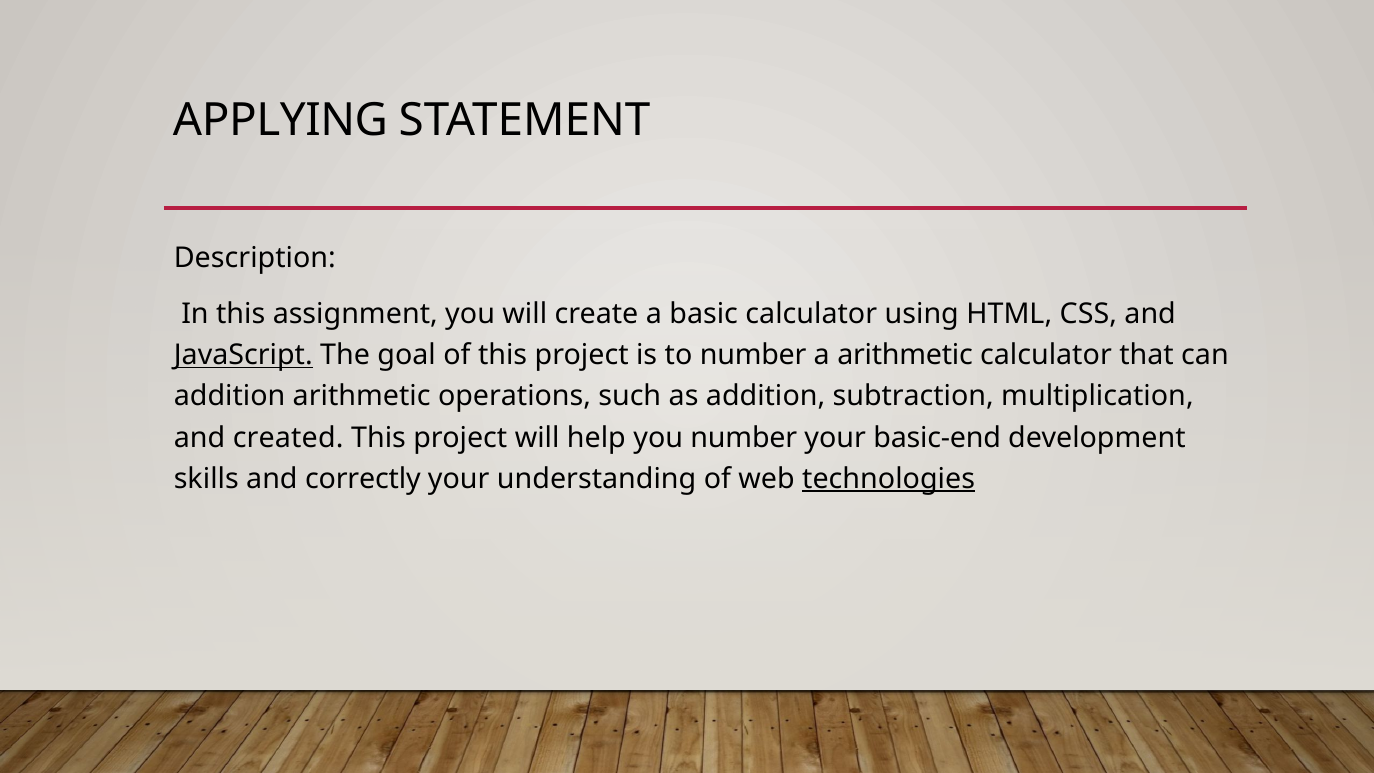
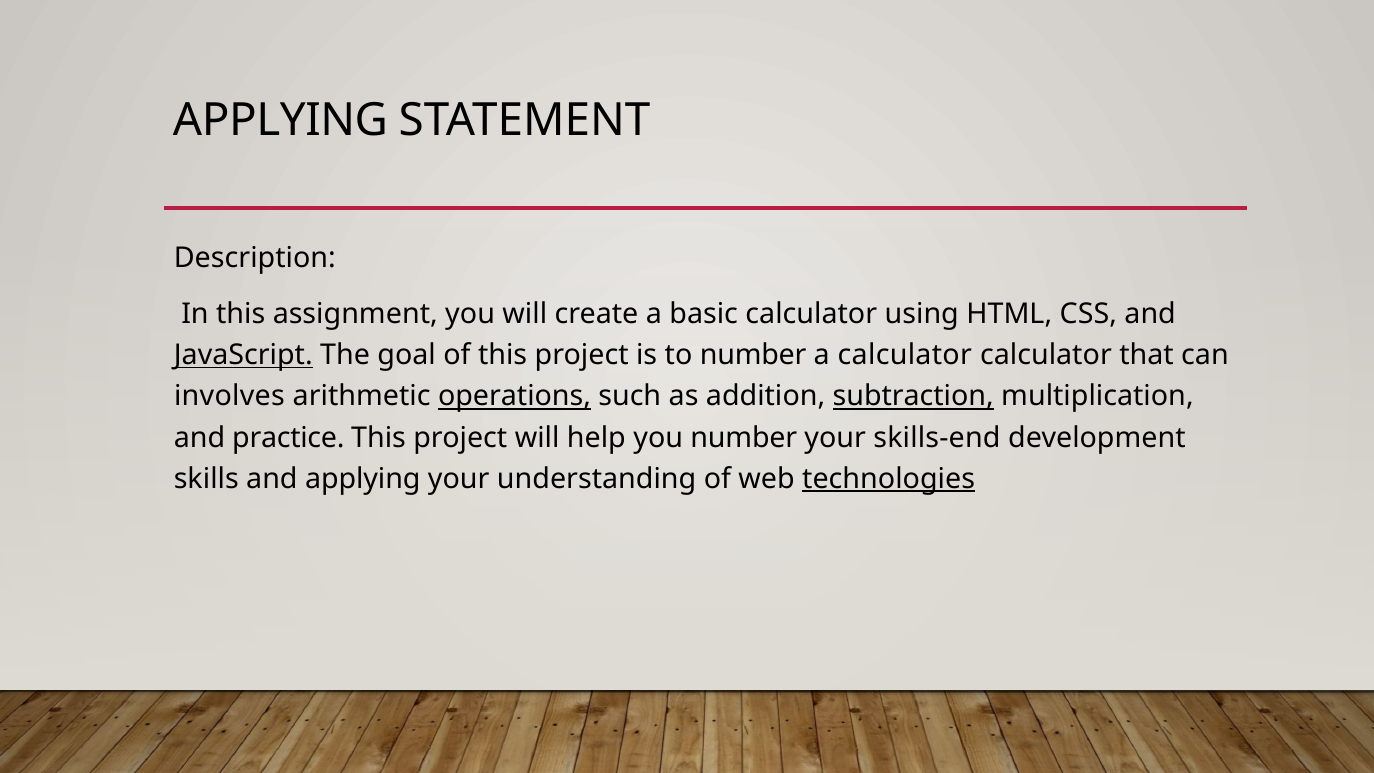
a arithmetic: arithmetic -> calculator
addition at (230, 396): addition -> involves
operations underline: none -> present
subtraction underline: none -> present
created: created -> practice
basic-end: basic-end -> skills-end
and correctly: correctly -> applying
